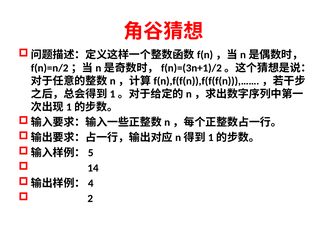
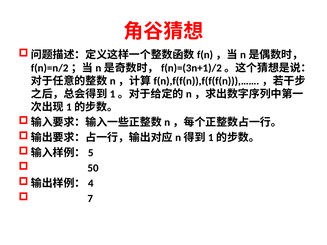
14: 14 -> 50
2: 2 -> 7
